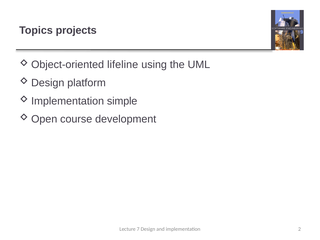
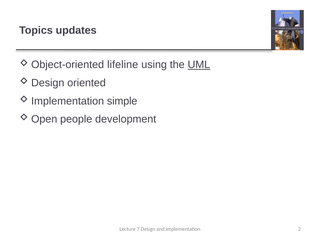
projects: projects -> updates
UML underline: none -> present
platform: platform -> oriented
course: course -> people
